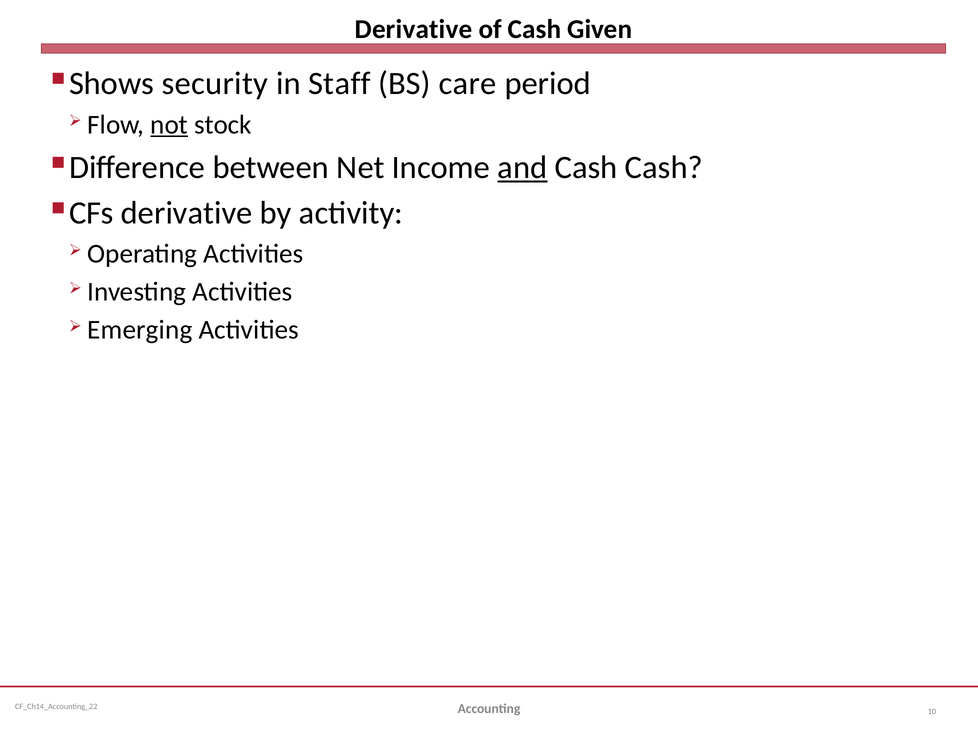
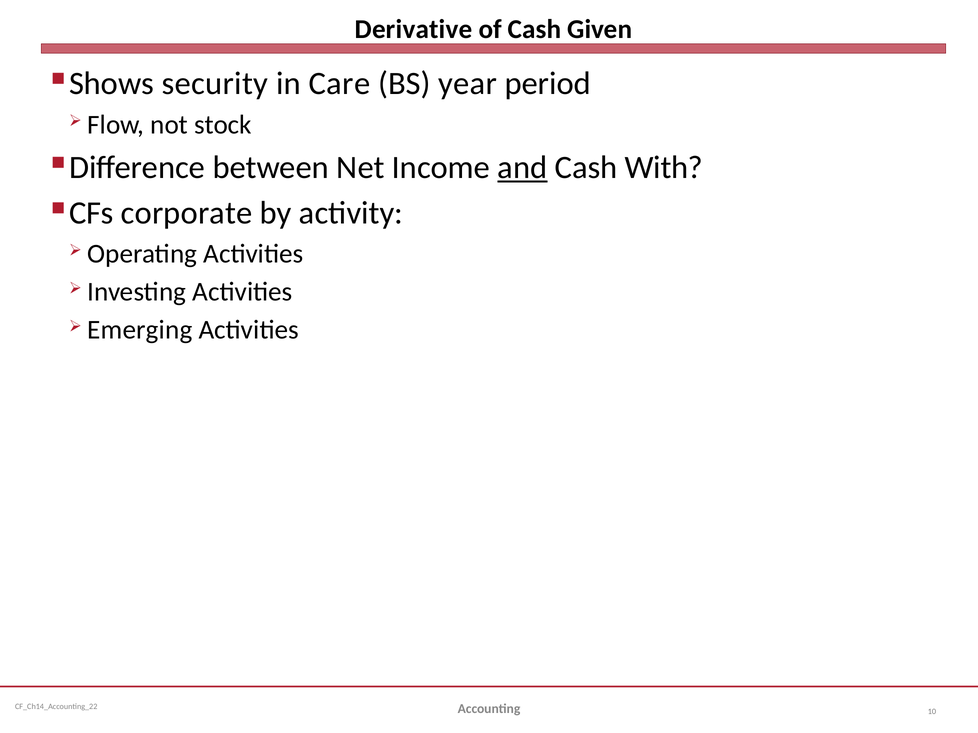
Staff: Staff -> Care
care: care -> year
not underline: present -> none
Cash Cash: Cash -> With
derivative at (187, 213): derivative -> corporate
